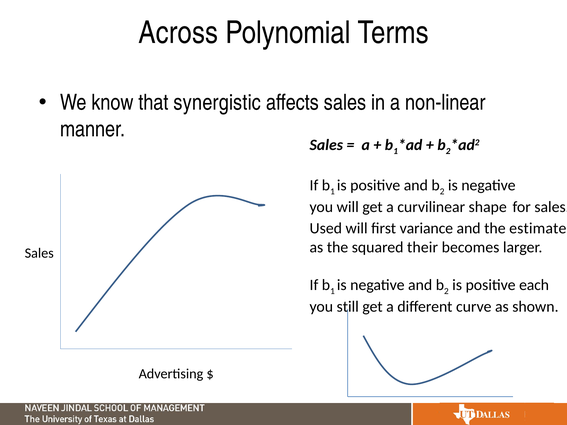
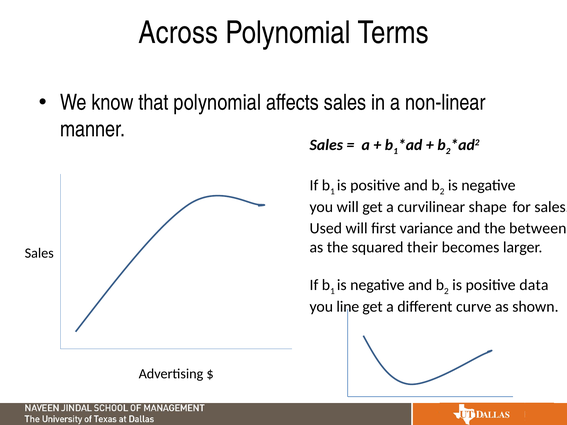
that synergistic: synergistic -> polynomial
estimate: estimate -> between
each: each -> data
still: still -> line
